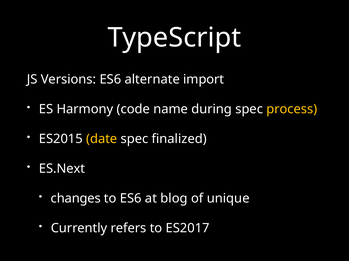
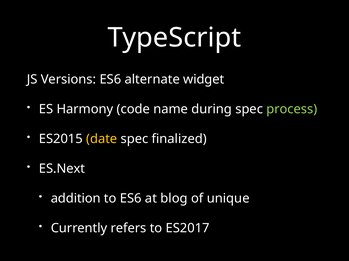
import: import -> widget
process colour: yellow -> light green
changes: changes -> addition
